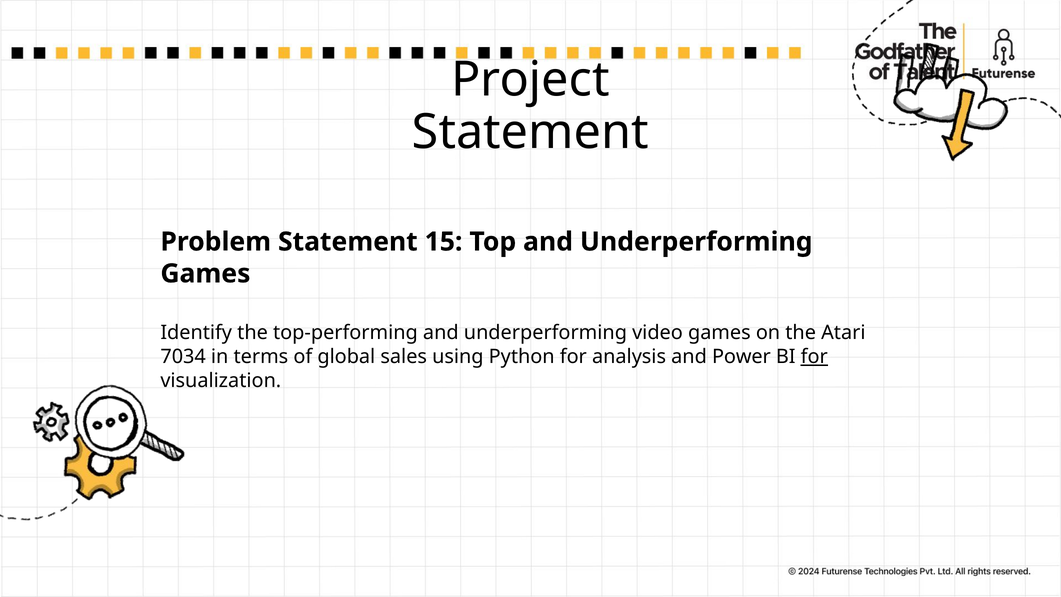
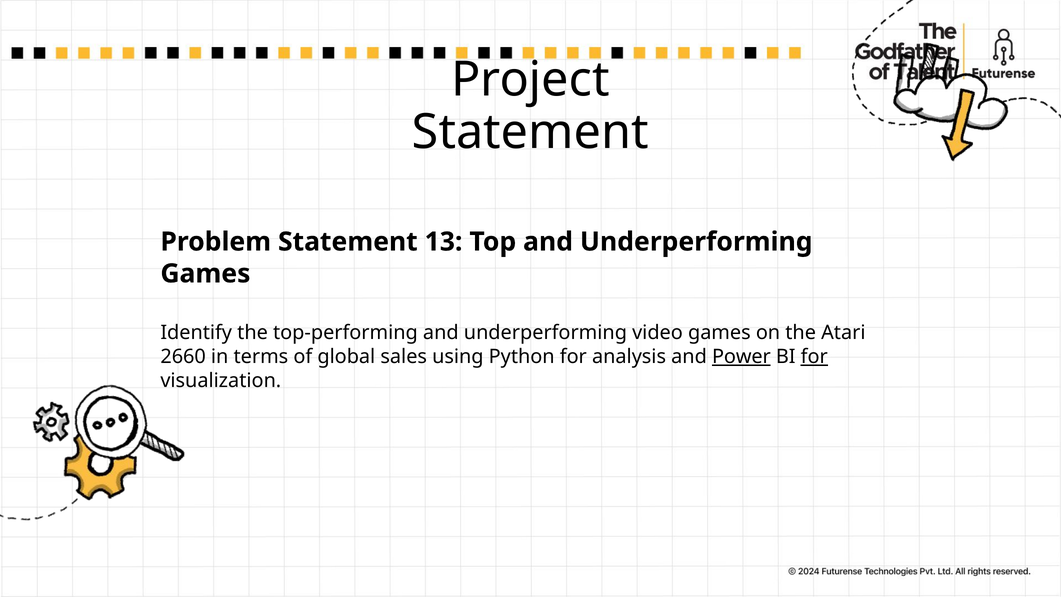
15: 15 -> 13
7034: 7034 -> 2660
Power underline: none -> present
